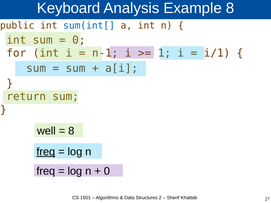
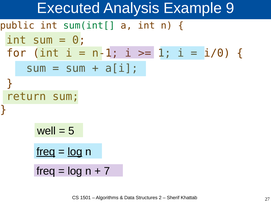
Keyboard: Keyboard -> Executed
Example 8: 8 -> 9
sum(int[ colour: blue -> green
i/1: i/1 -> i/0
8 at (71, 131): 8 -> 5
log at (75, 152) underline: none -> present
0 at (107, 171): 0 -> 7
